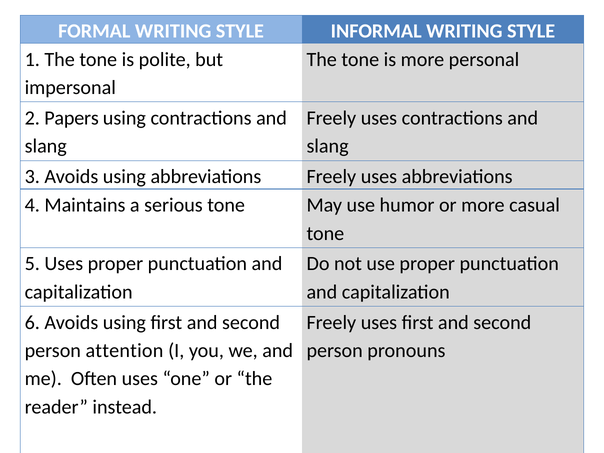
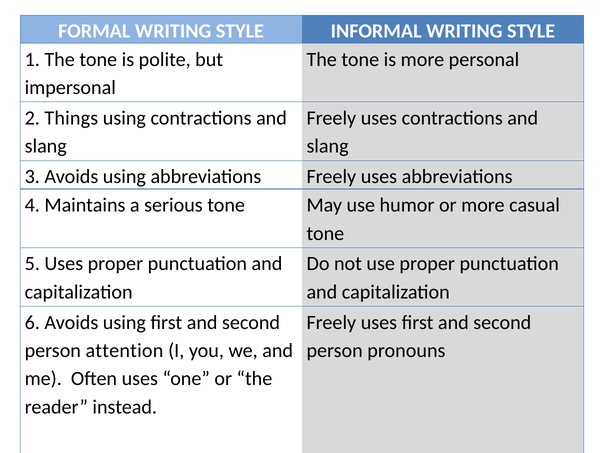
Papers: Papers -> Things
